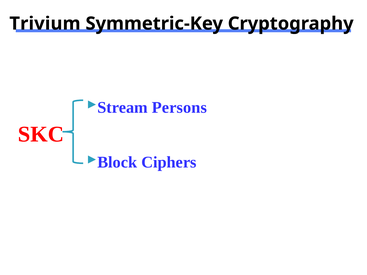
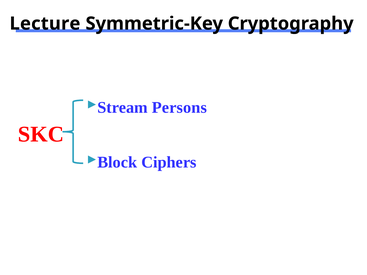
Trivium: Trivium -> Lecture
